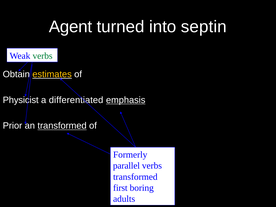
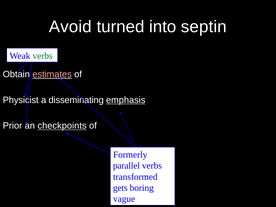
Agent: Agent -> Avoid
estimates colour: yellow -> pink
differentiated: differentiated -> disseminating
an transformed: transformed -> checkpoints
first: first -> gets
adults: adults -> vague
